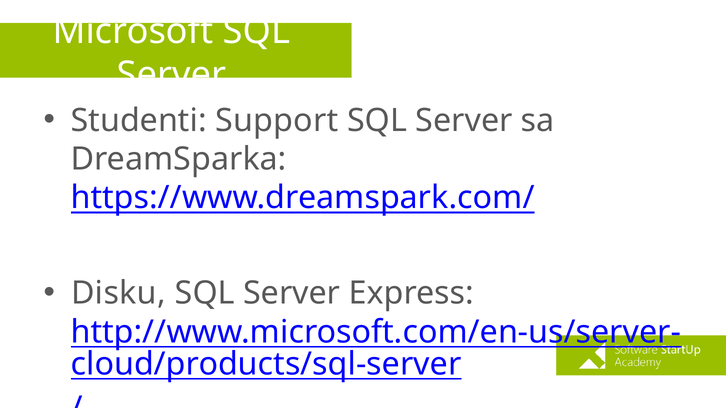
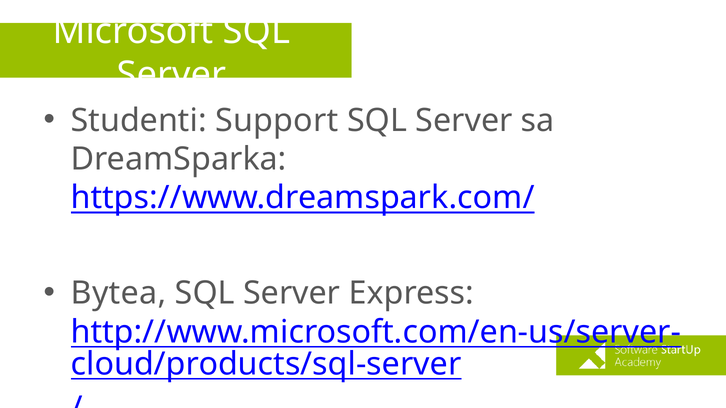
Disku: Disku -> Bytea
